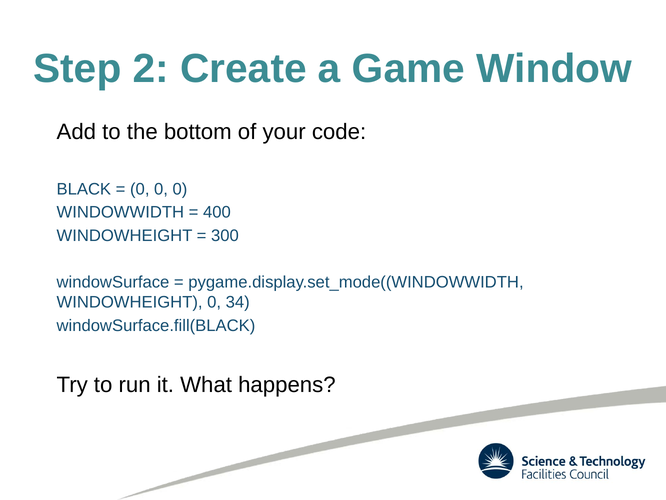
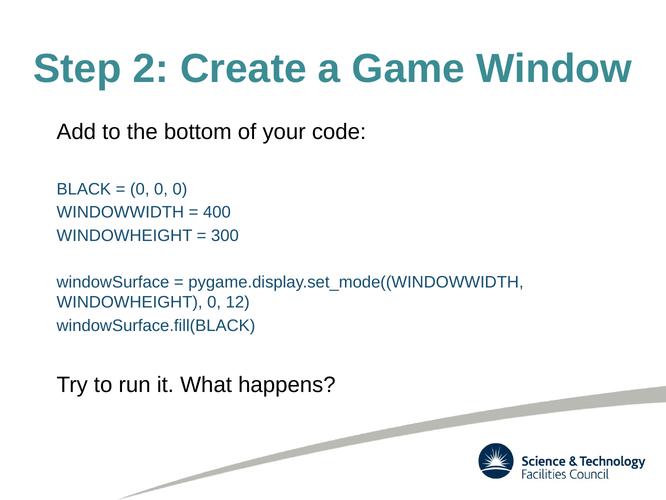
34: 34 -> 12
